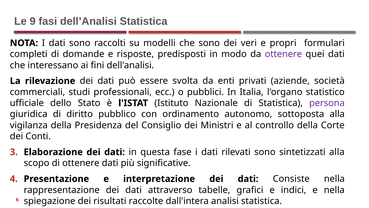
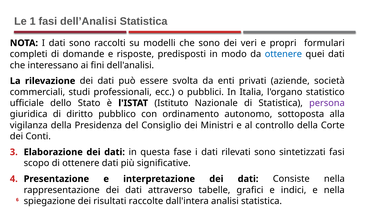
9: 9 -> 1
ottenere at (283, 54) colour: purple -> blue
sintetizzati alla: alla -> fasi
